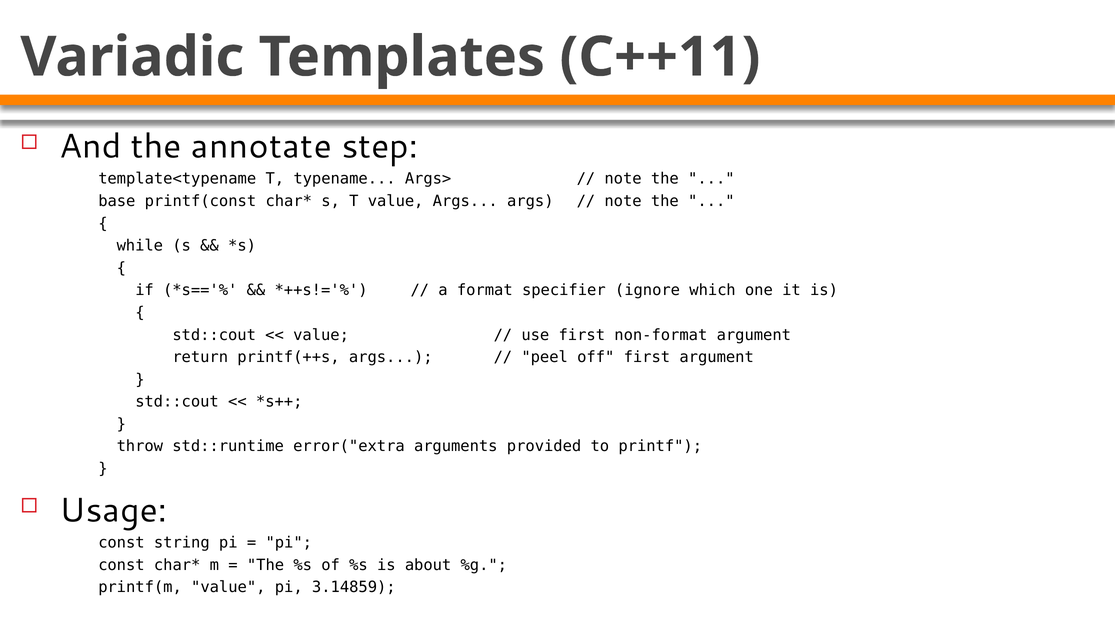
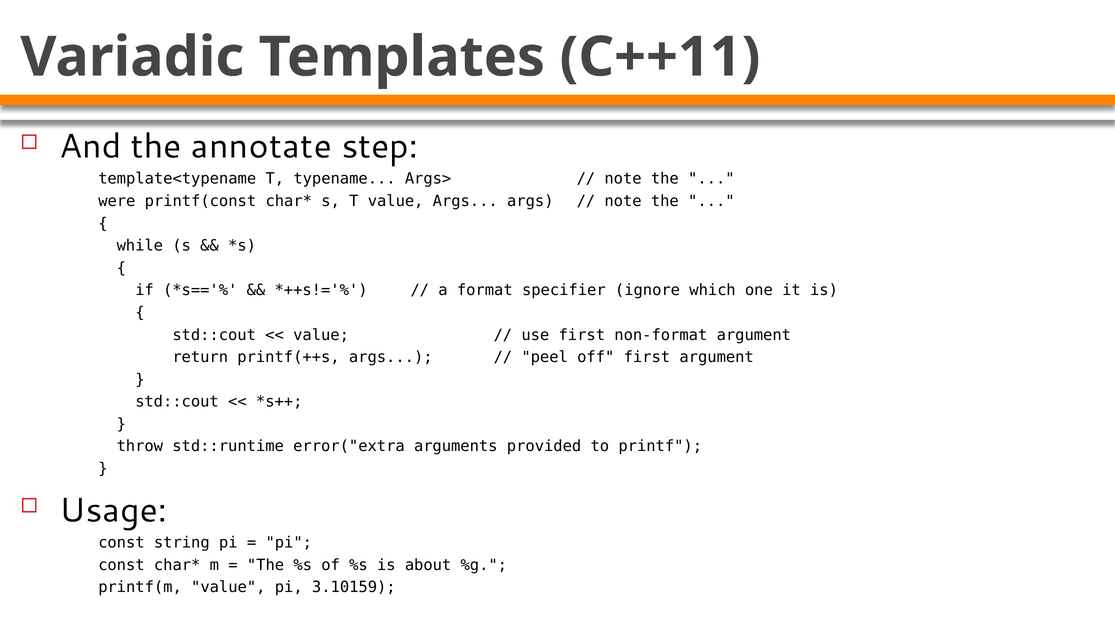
base: base -> were
3.14859: 3.14859 -> 3.10159
